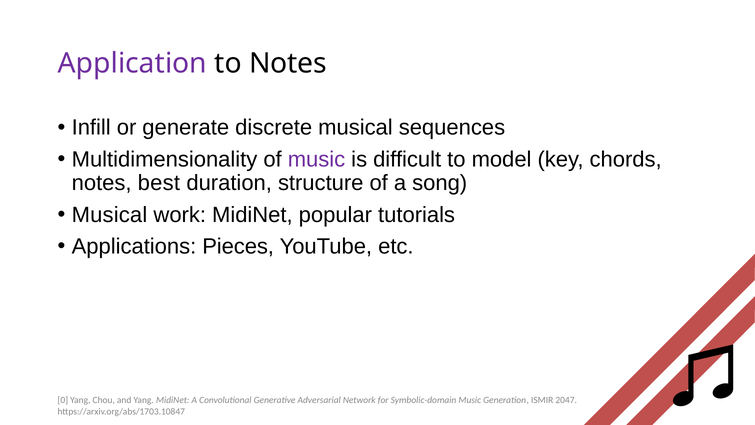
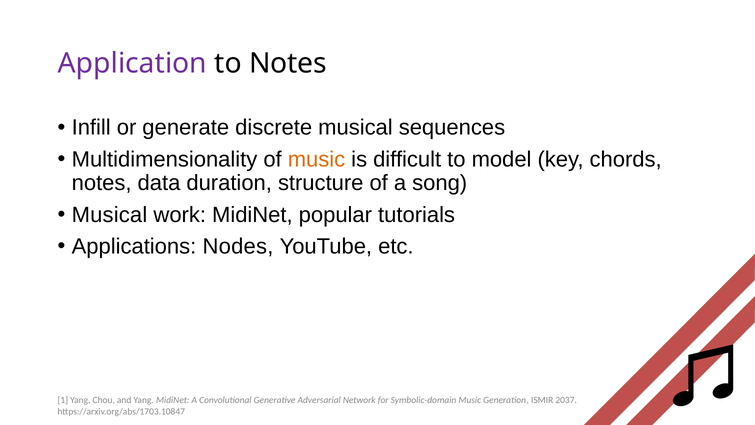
music at (317, 159) colour: purple -> orange
best: best -> data
Pieces: Pieces -> Nodes
0: 0 -> 1
2047: 2047 -> 2037
